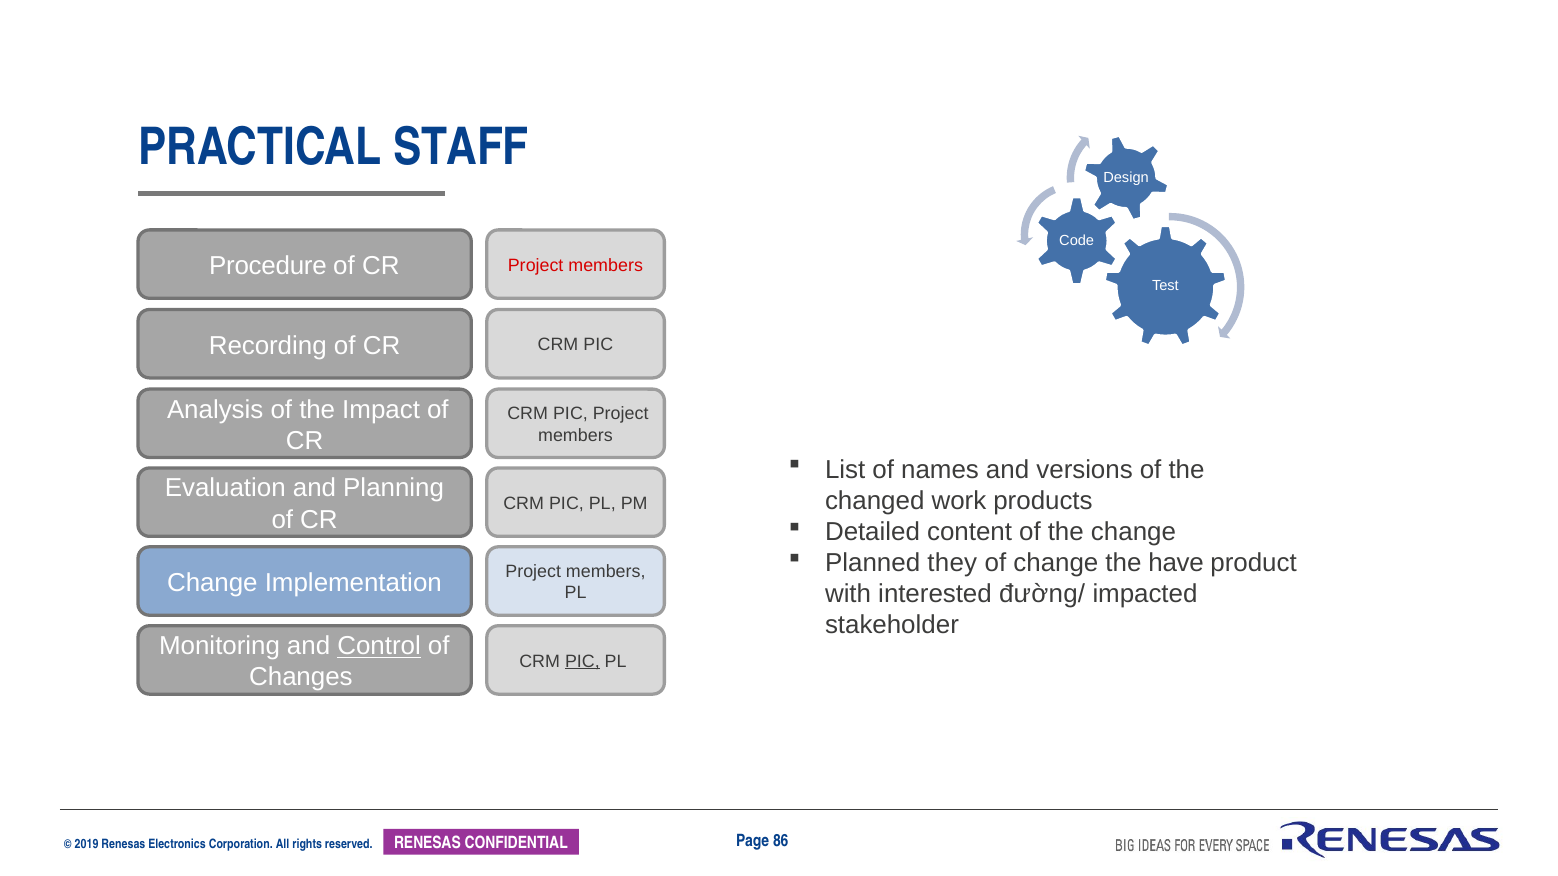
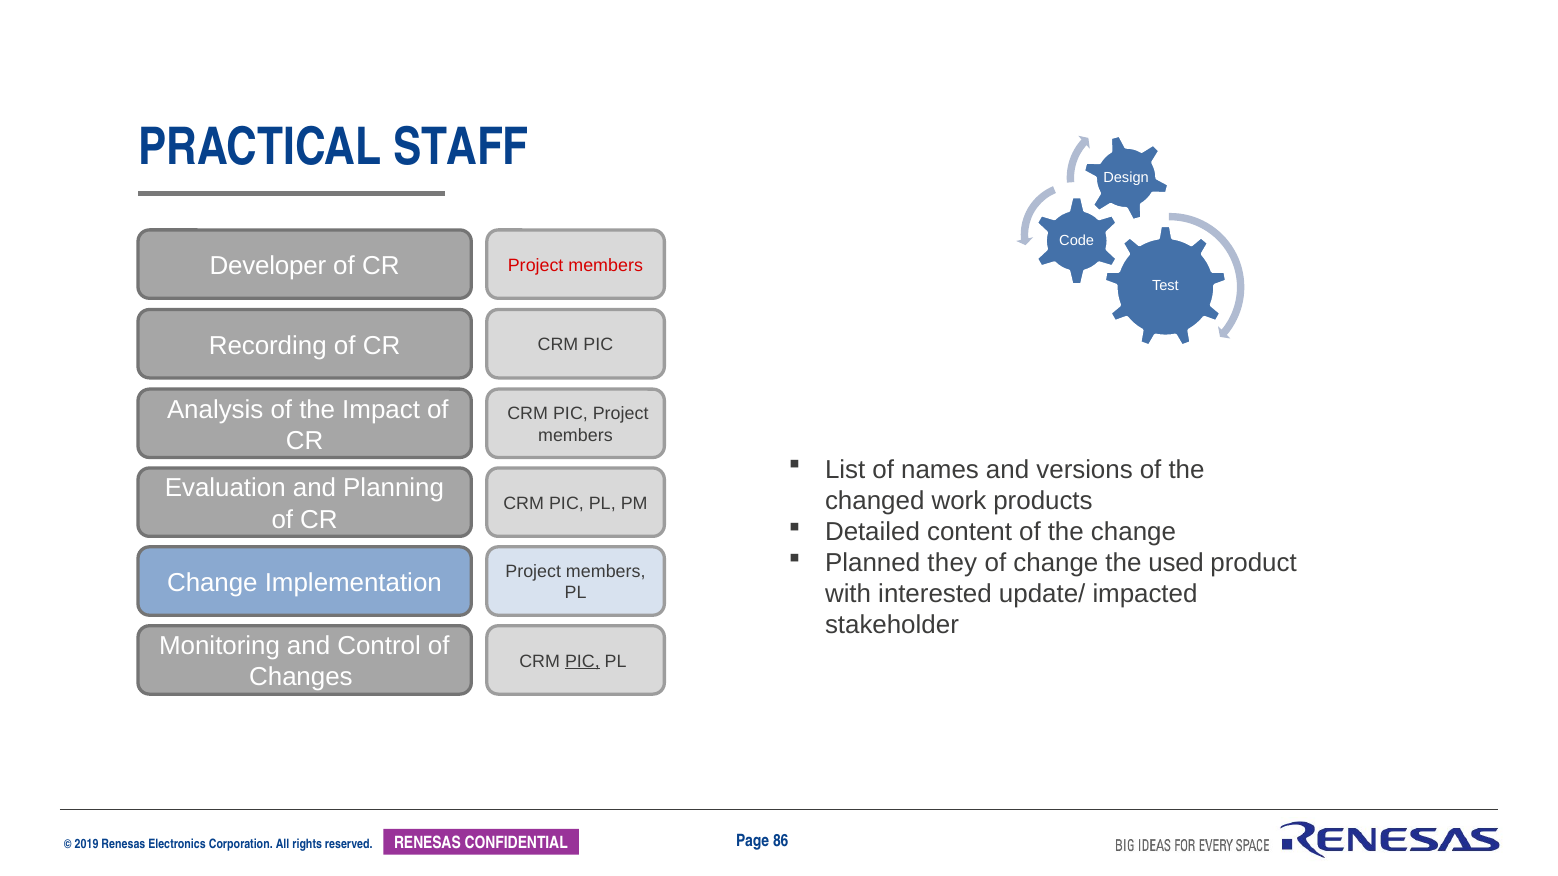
Procedure: Procedure -> Developer
have: have -> used
đường/: đường/ -> update/
Control underline: present -> none
